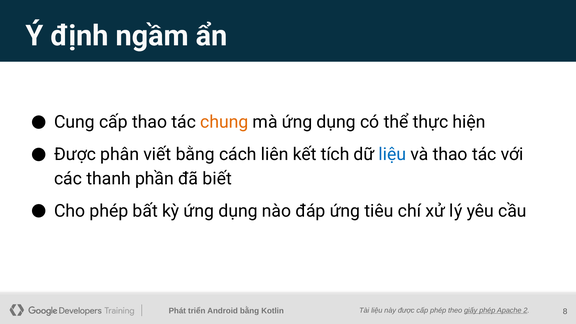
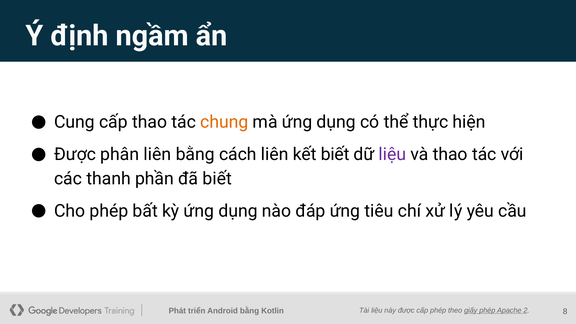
phân viết: viết -> liên
kết tích: tích -> biết
liệu at (392, 154) colour: blue -> purple
